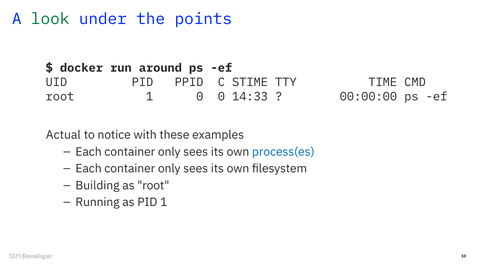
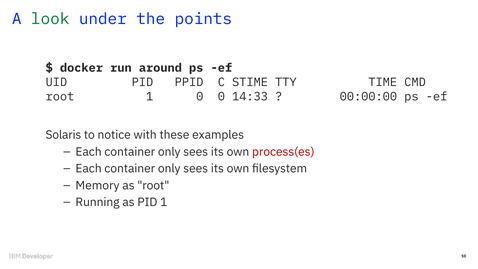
Actual: Actual -> Solaris
process(es colour: blue -> red
Building: Building -> Memory
